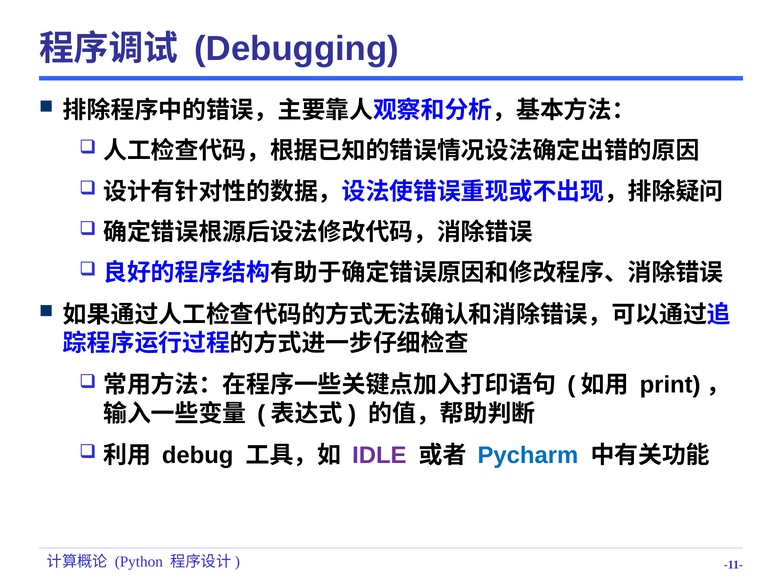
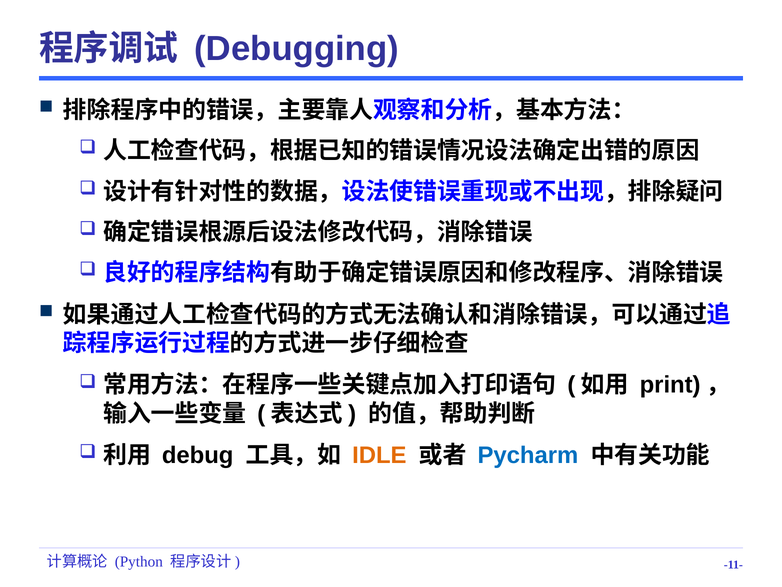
IDLE colour: purple -> orange
